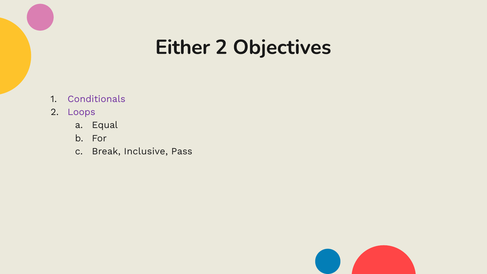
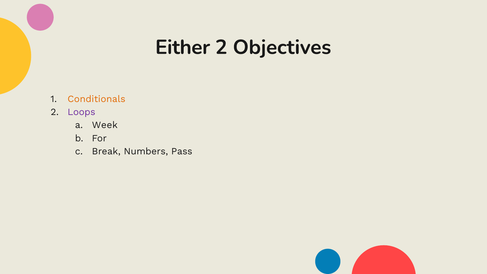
Conditionals colour: purple -> orange
Equal: Equal -> Week
Inclusive: Inclusive -> Numbers
